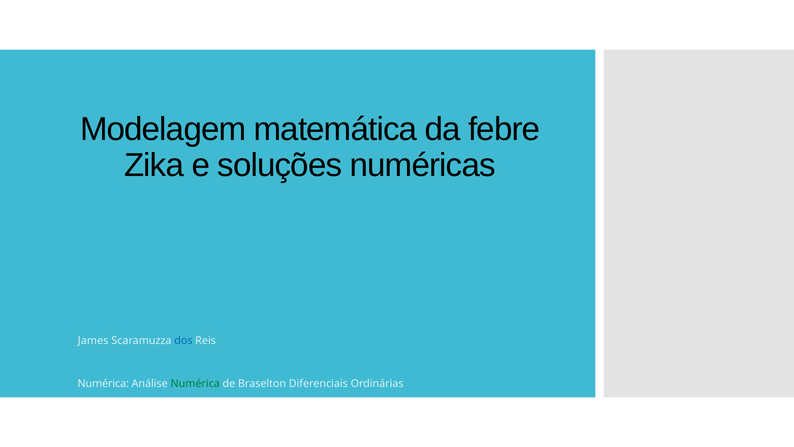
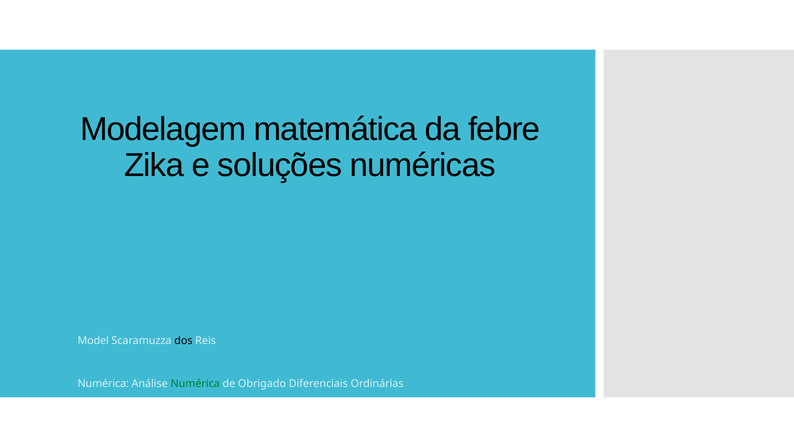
James: James -> Model
dos colour: blue -> black
Braselton: Braselton -> Obrigado
